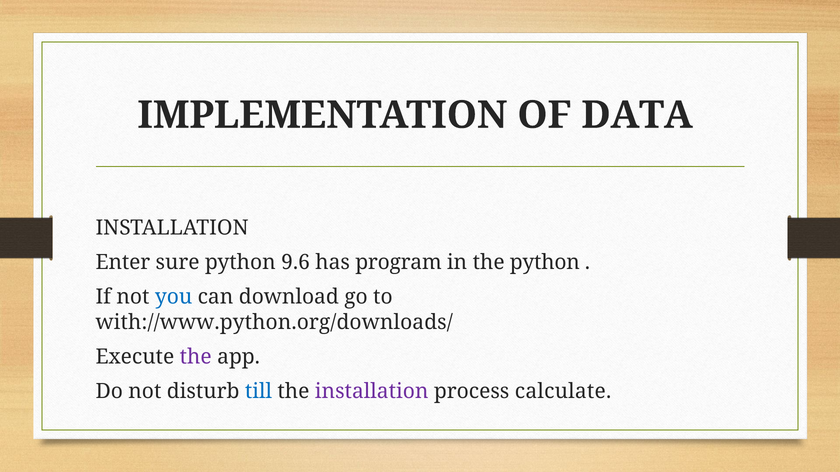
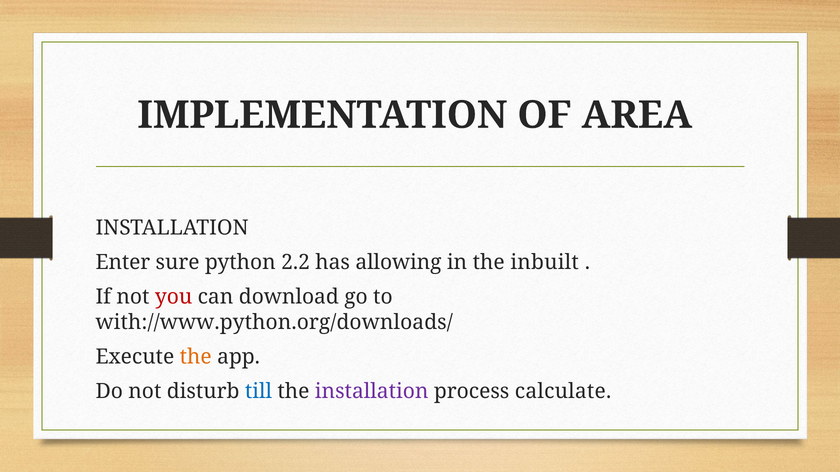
DATA: DATA -> AREA
9.6: 9.6 -> 2.2
program: program -> allowing
the python: python -> inbuilt
you colour: blue -> red
the at (196, 357) colour: purple -> orange
